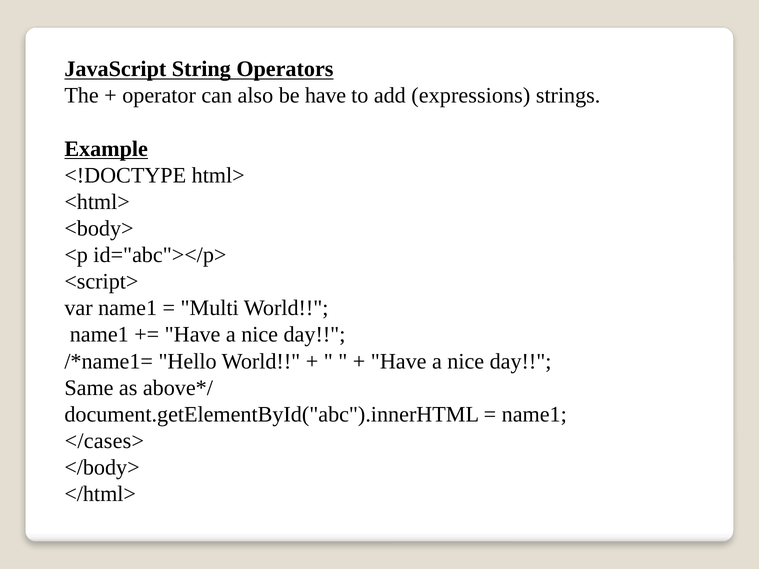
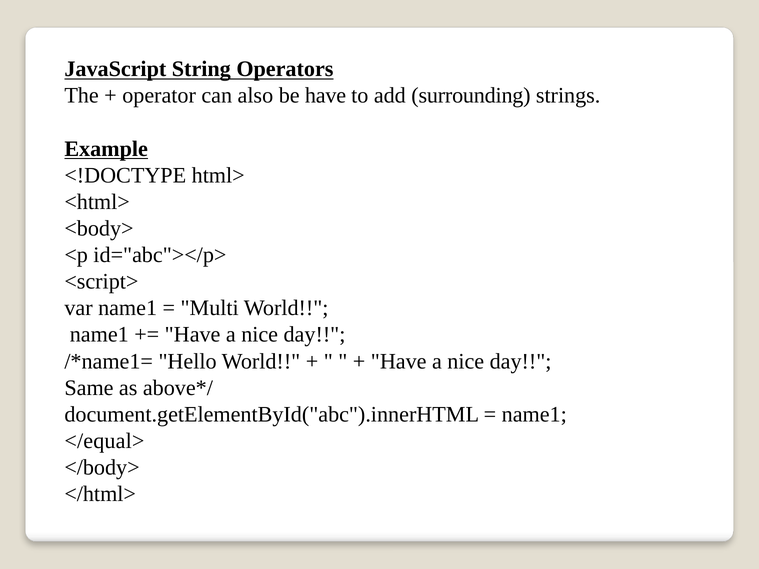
expressions: expressions -> surrounding
</cases>: </cases> -> </equal>
